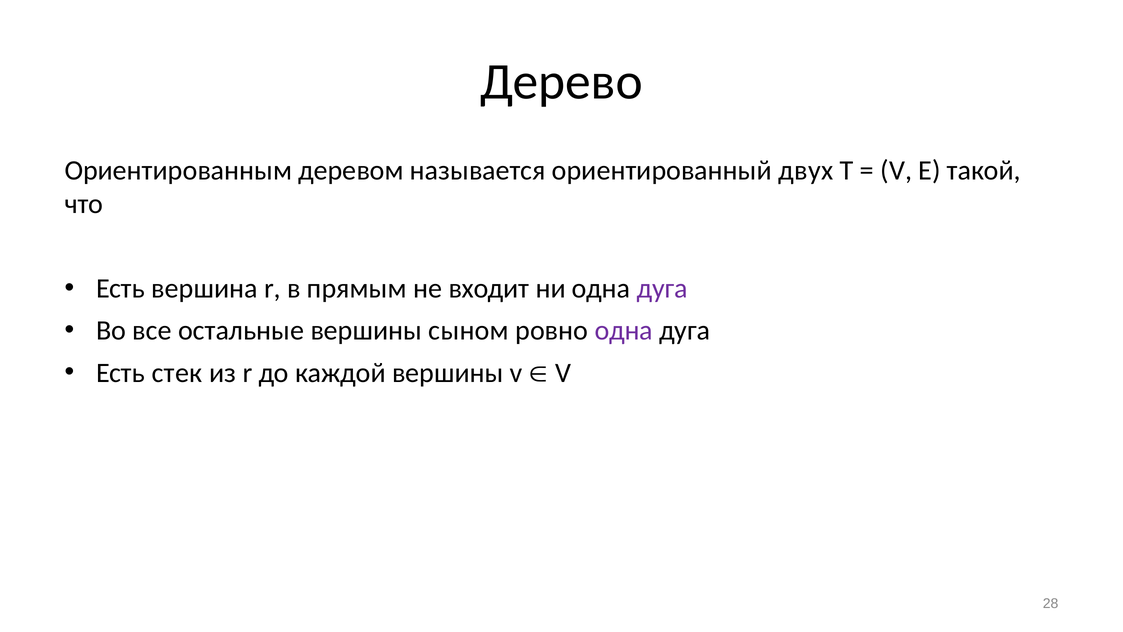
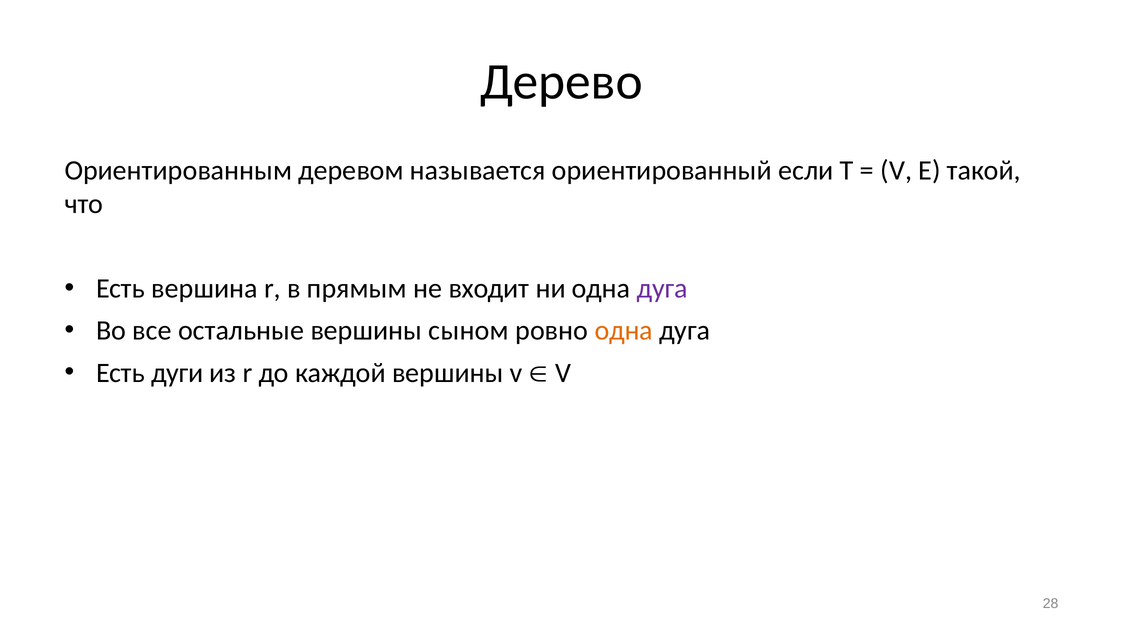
двух: двух -> если
одна at (624, 330) colour: purple -> orange
стек: стек -> дуги
